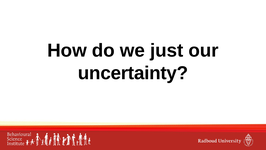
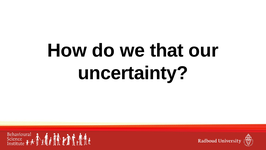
just: just -> that
